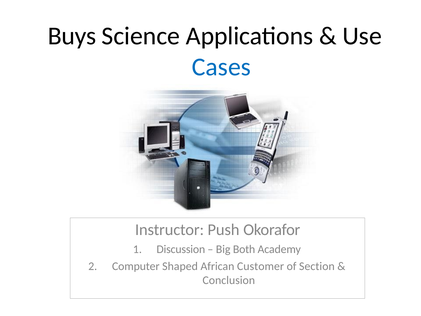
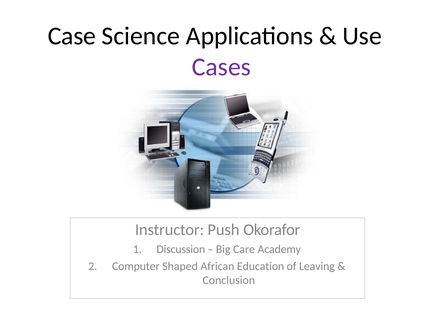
Buys: Buys -> Case
Cases colour: blue -> purple
Both: Both -> Care
Customer: Customer -> Education
Section: Section -> Leaving
